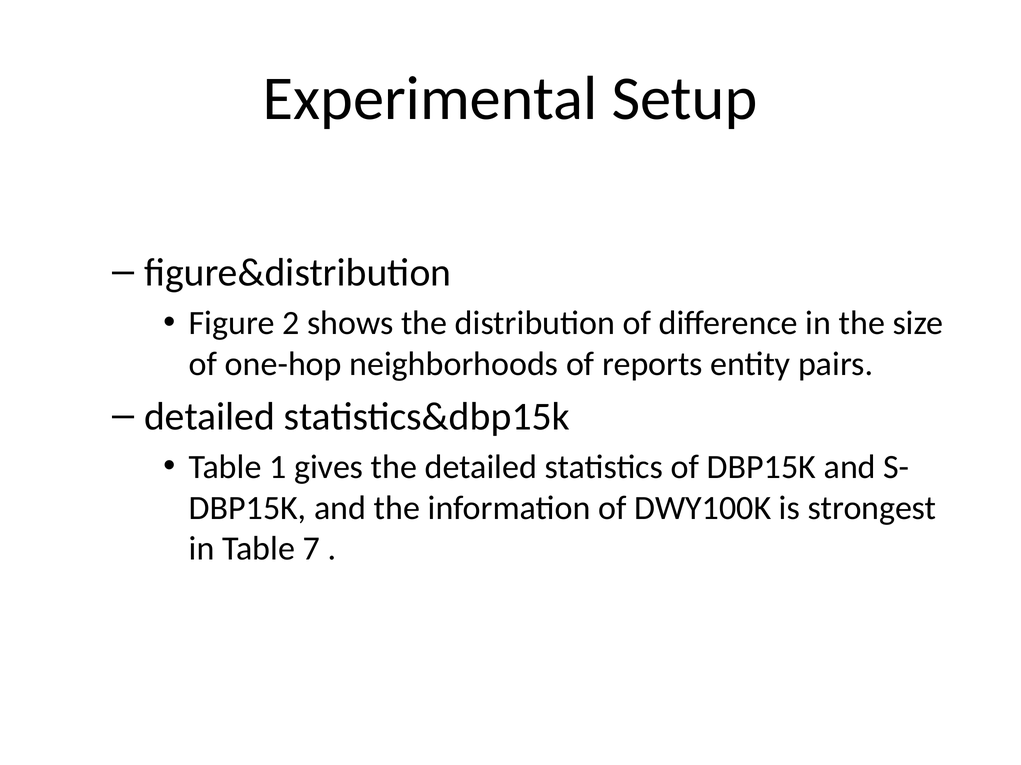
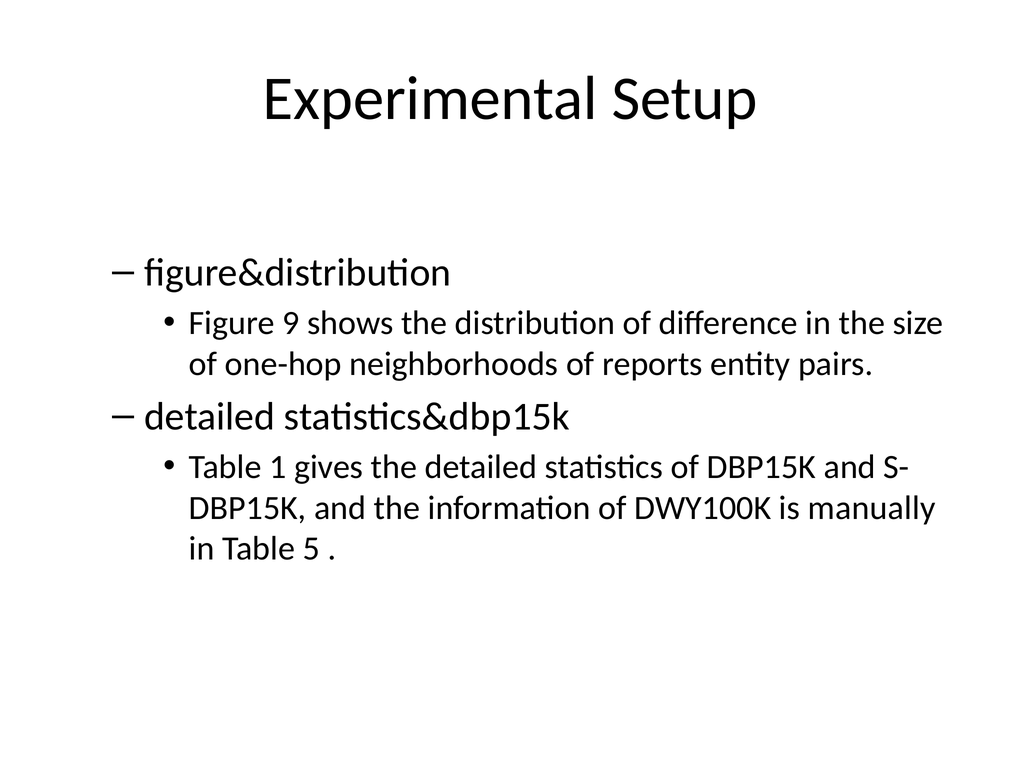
2: 2 -> 9
strongest: strongest -> manually
7: 7 -> 5
